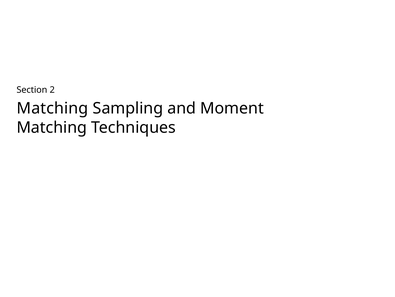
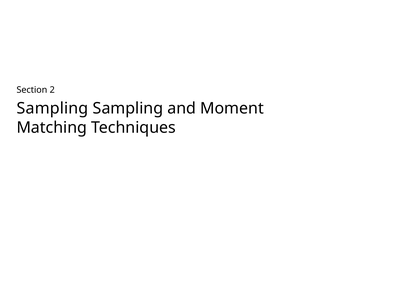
Matching at (52, 108): Matching -> Sampling
